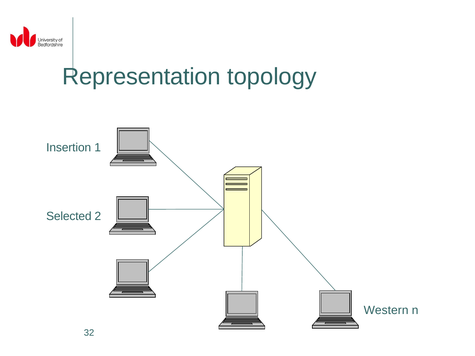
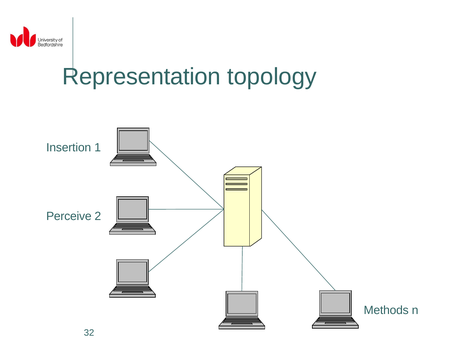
Selected: Selected -> Perceive
Western: Western -> Methods
